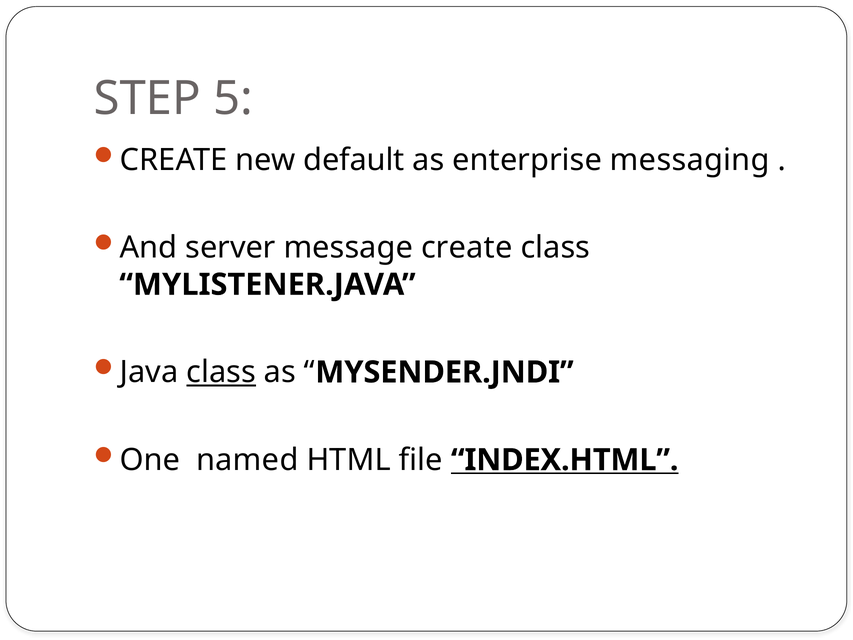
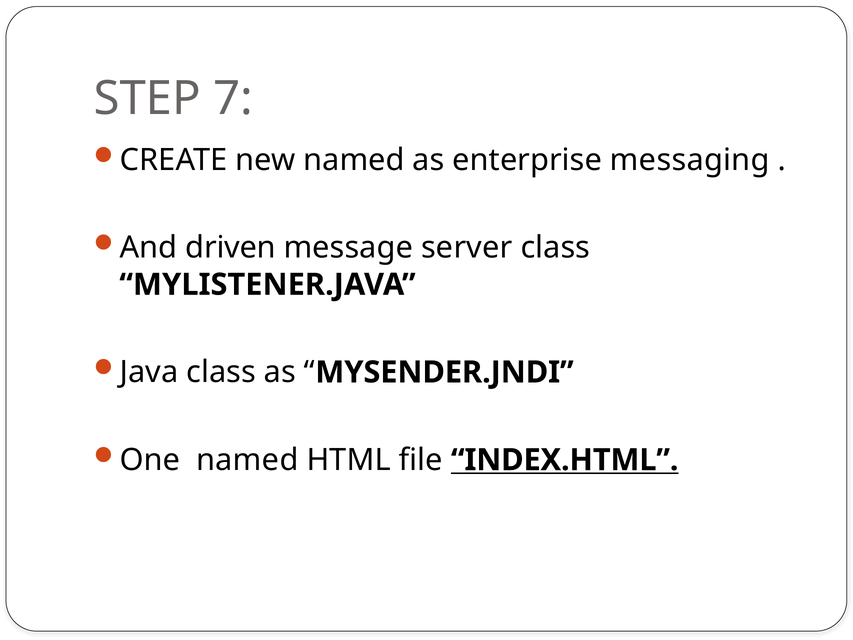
5: 5 -> 7
new default: default -> named
server: server -> driven
message create: create -> server
class at (221, 372) underline: present -> none
